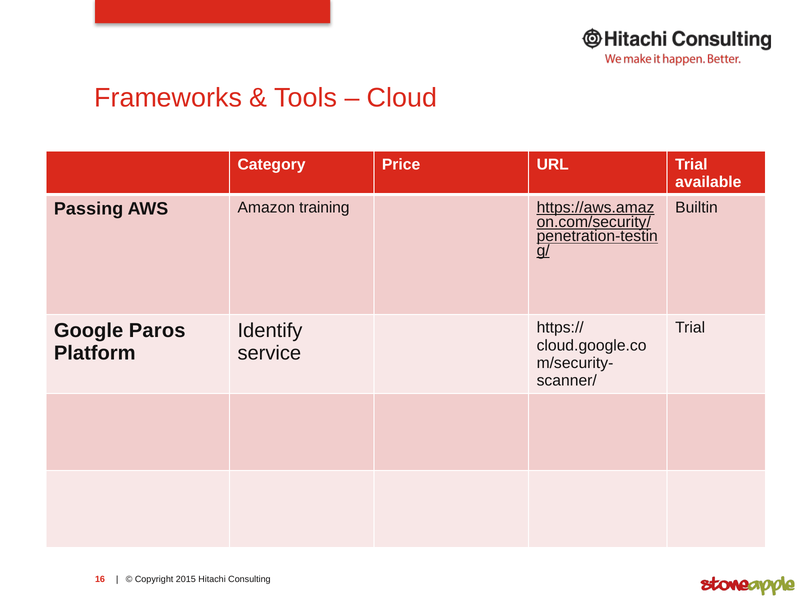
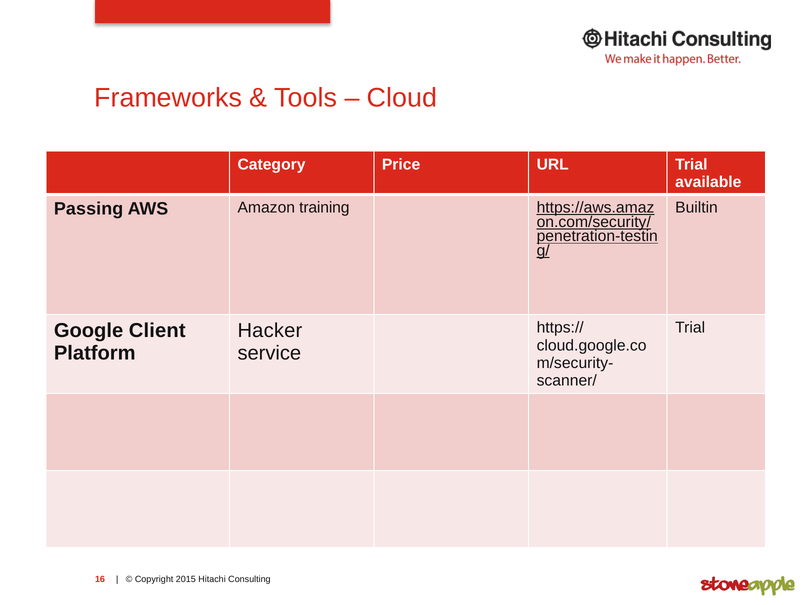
Paros: Paros -> Client
Identify: Identify -> Hacker
